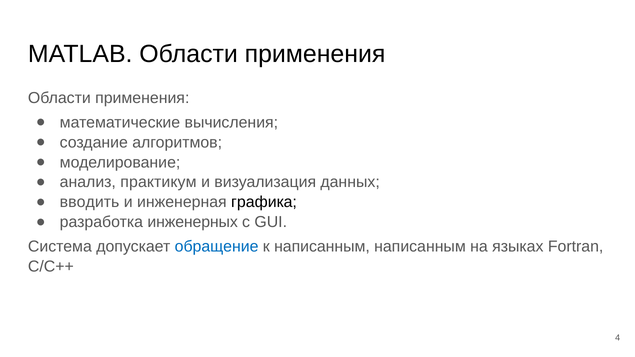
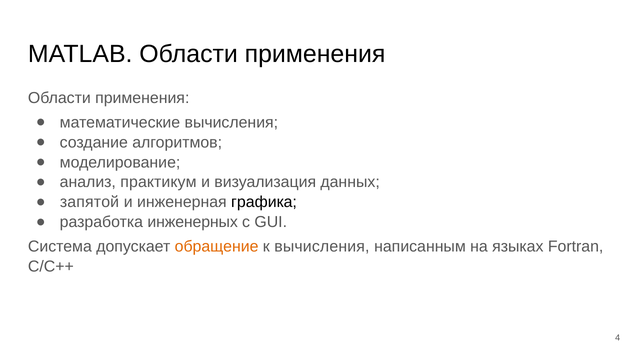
вводить: вводить -> запятой
обращение colour: blue -> orange
к написанным: написанным -> вычисления
